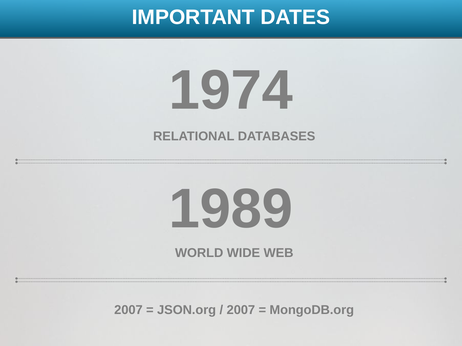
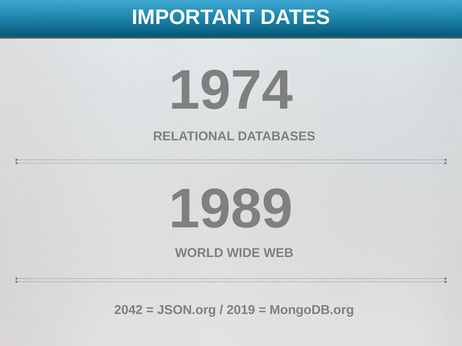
2007 at (128, 310): 2007 -> 2042
2007 at (241, 310): 2007 -> 2019
